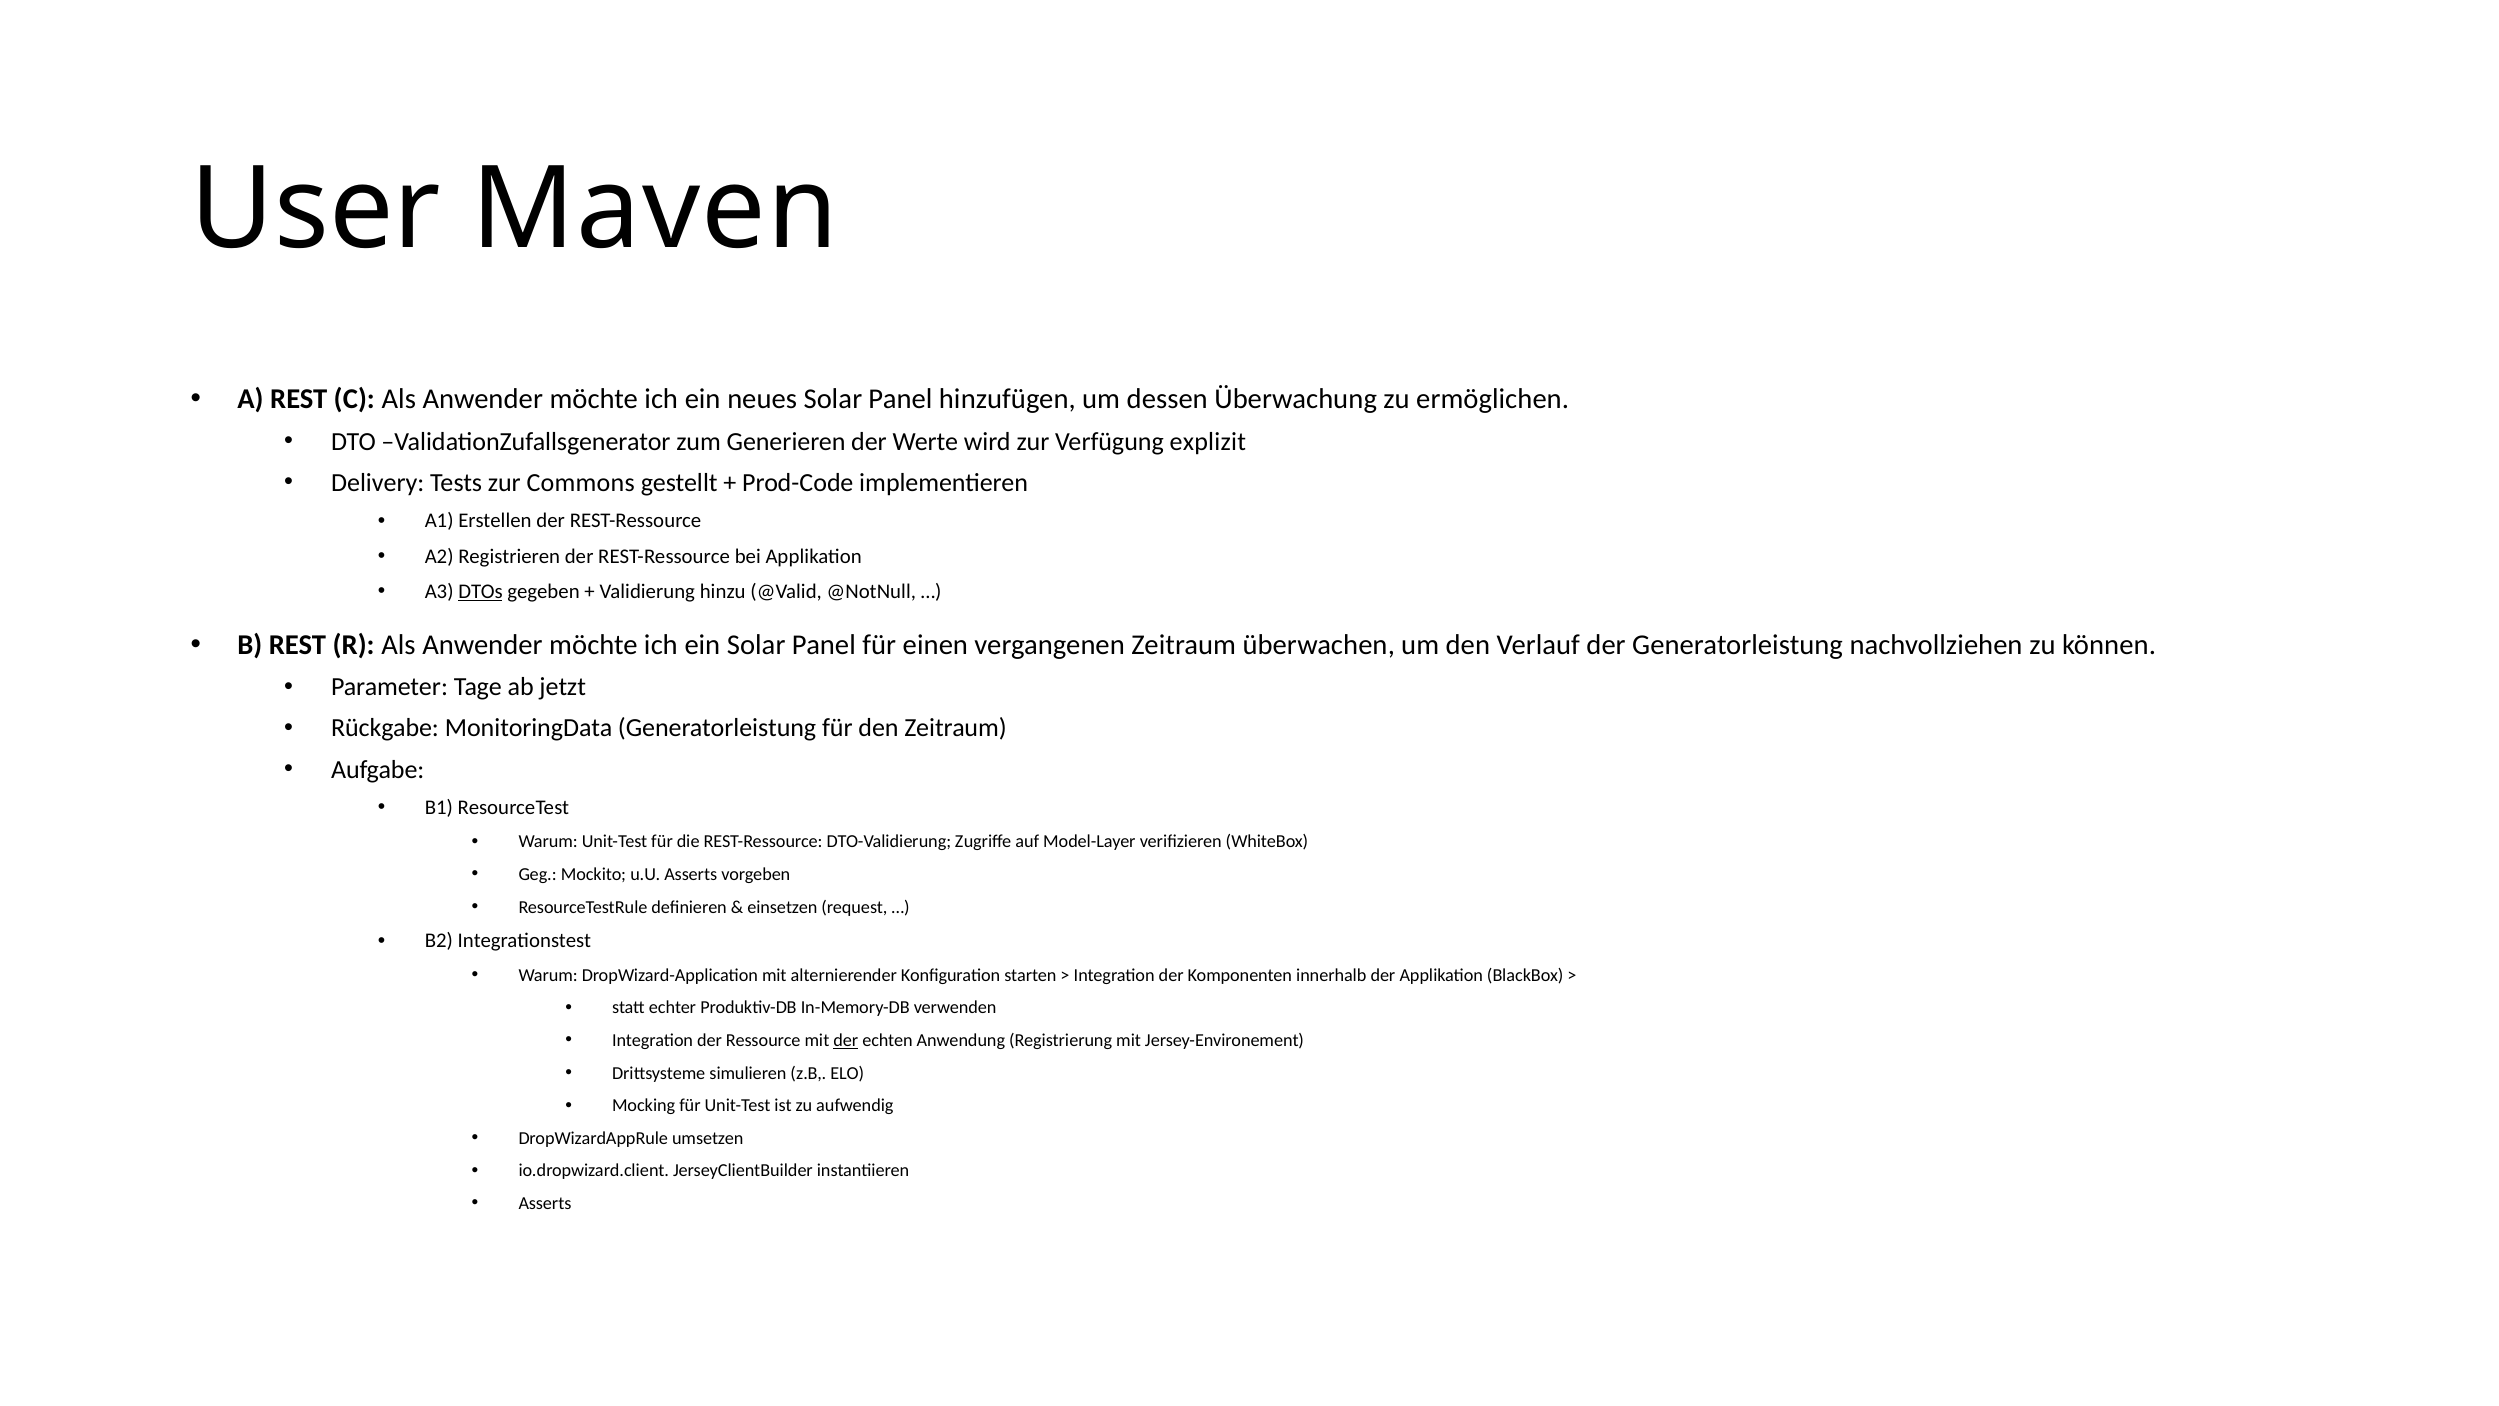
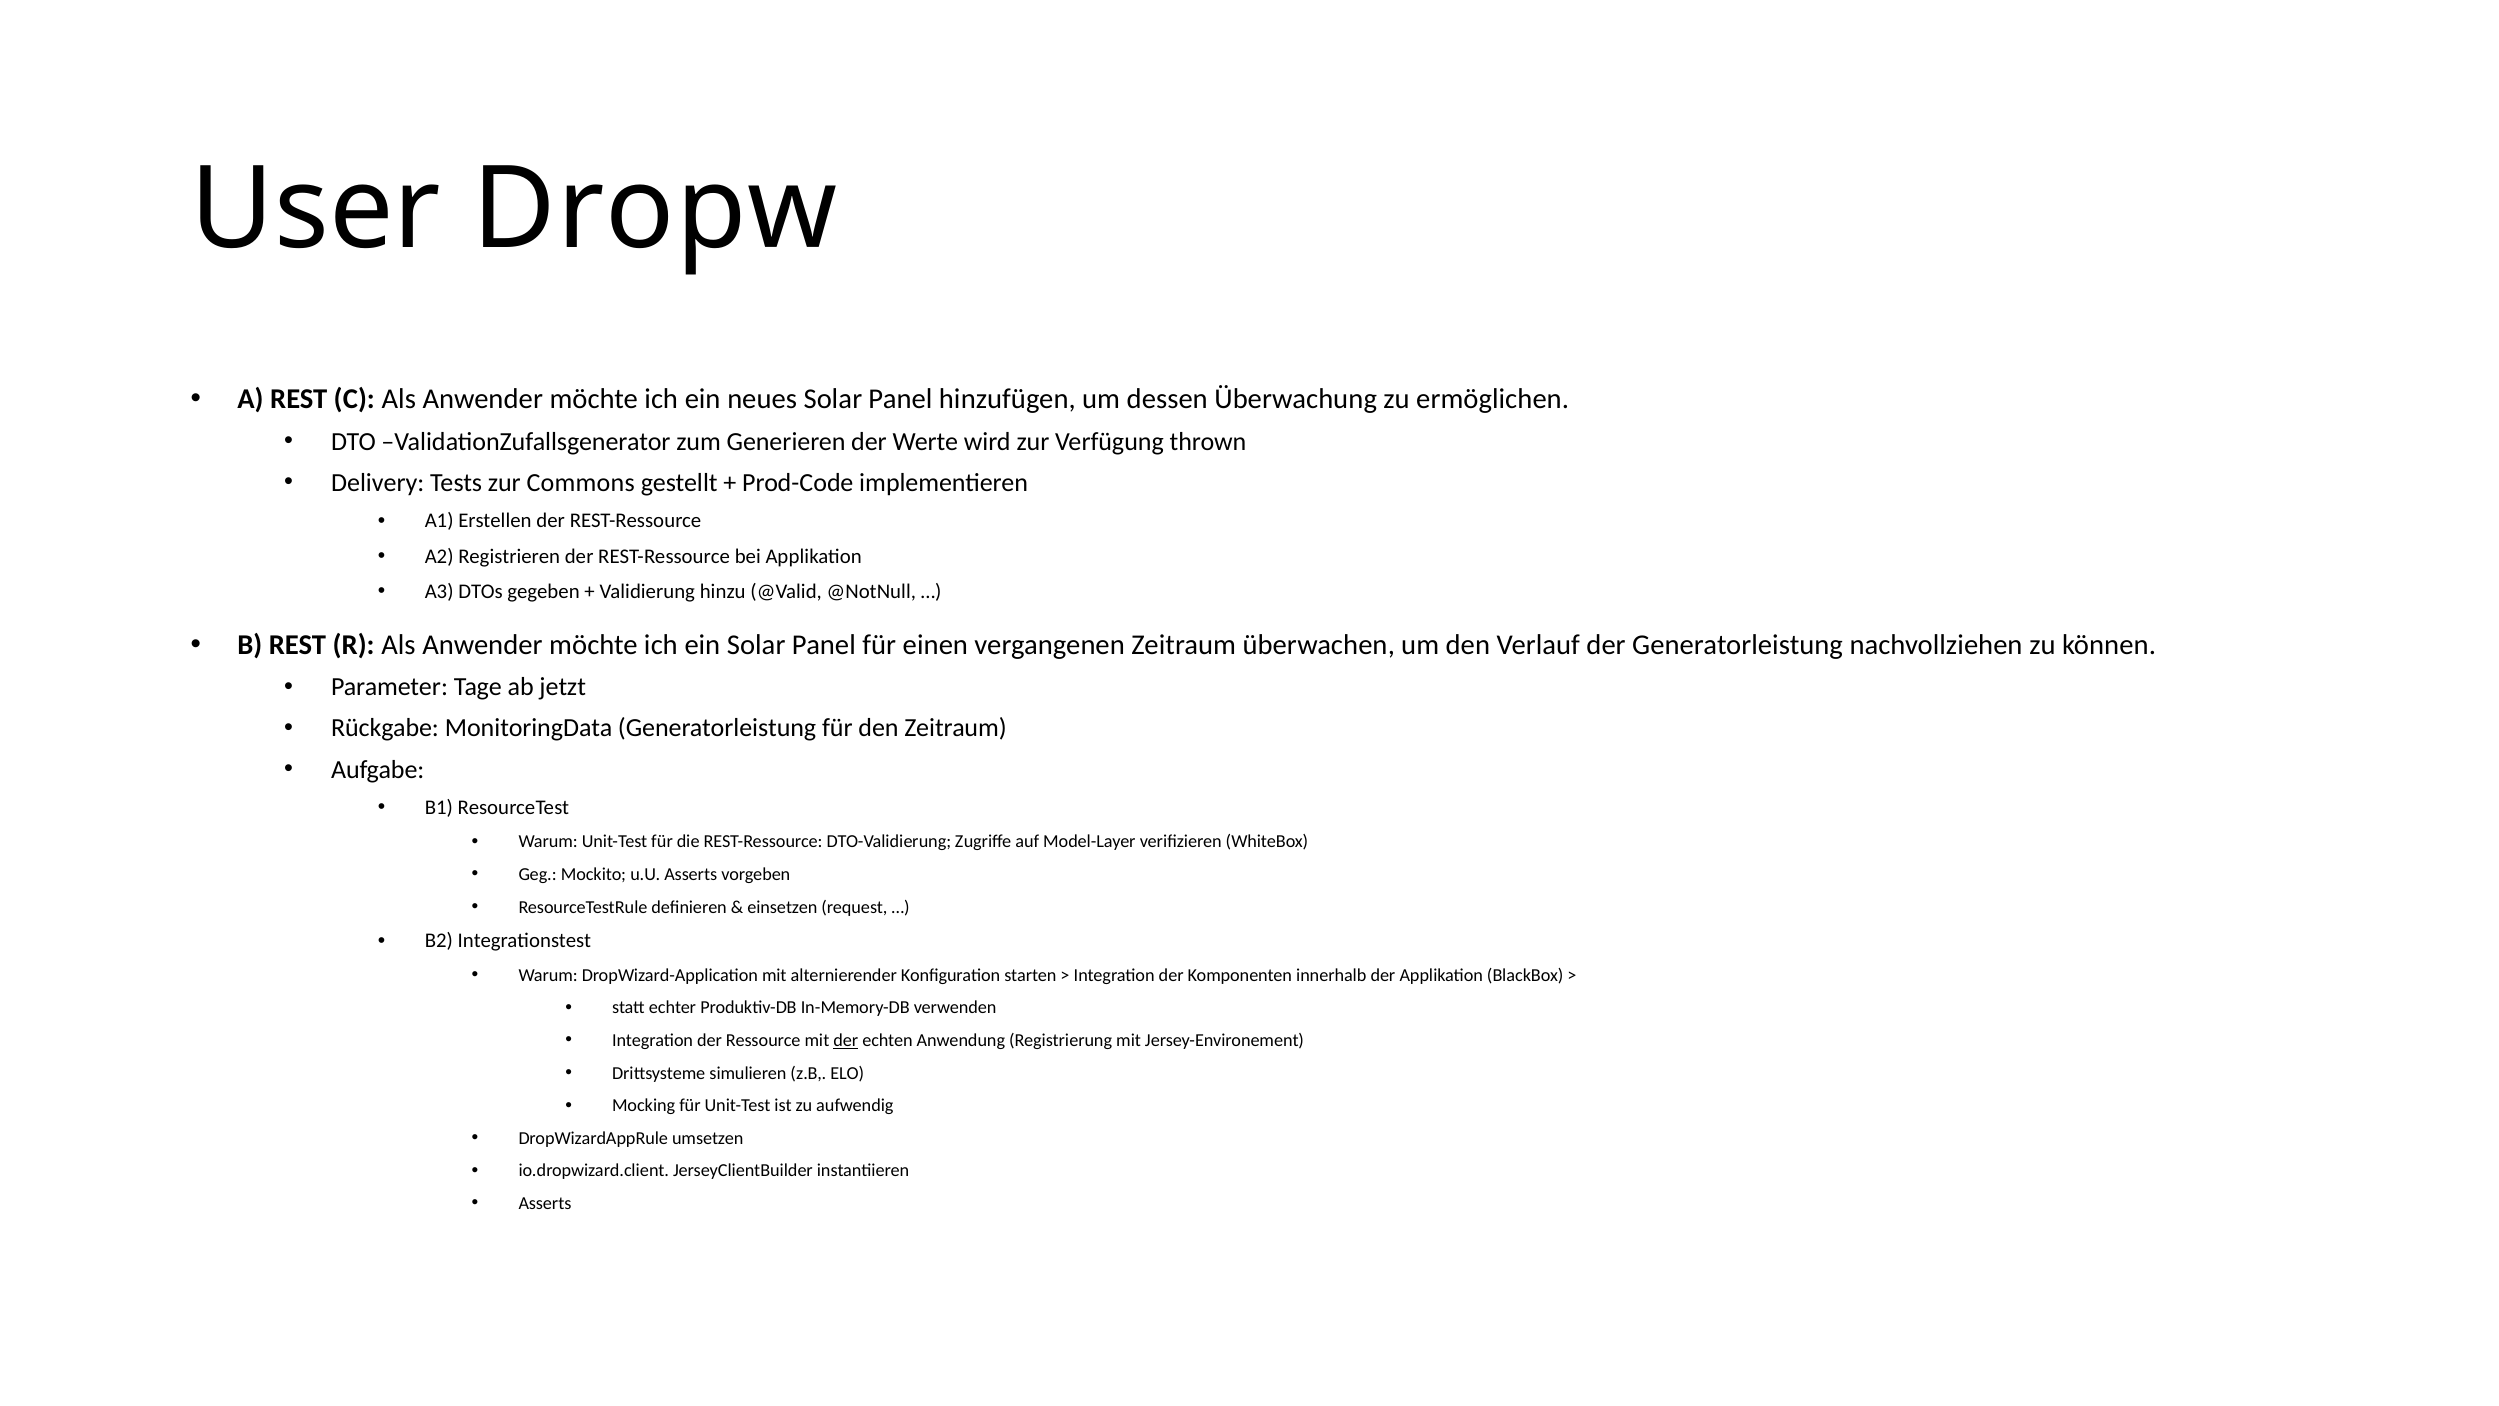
Maven: Maven -> Dropw
explizit: explizit -> thrown
DTOs underline: present -> none
